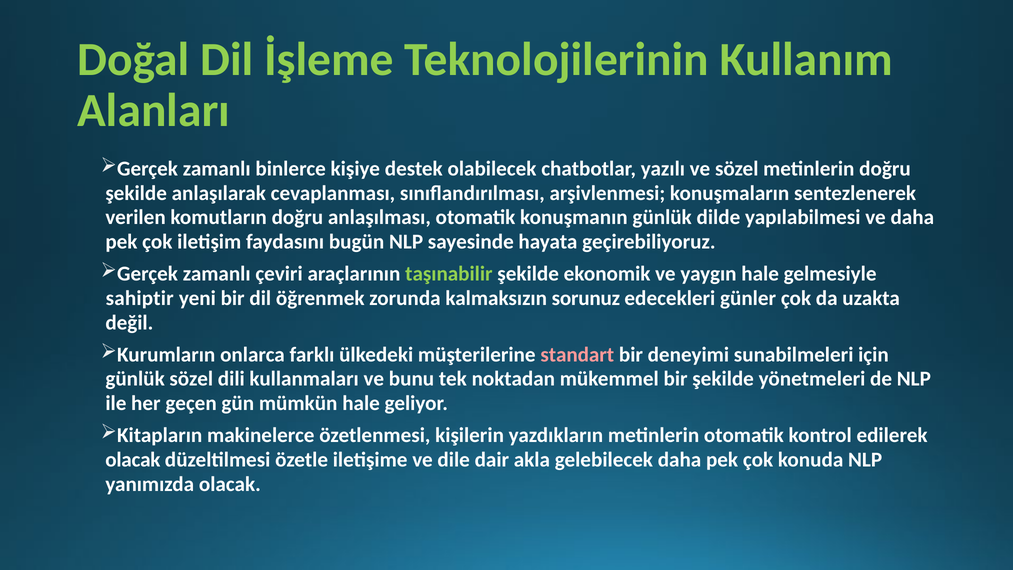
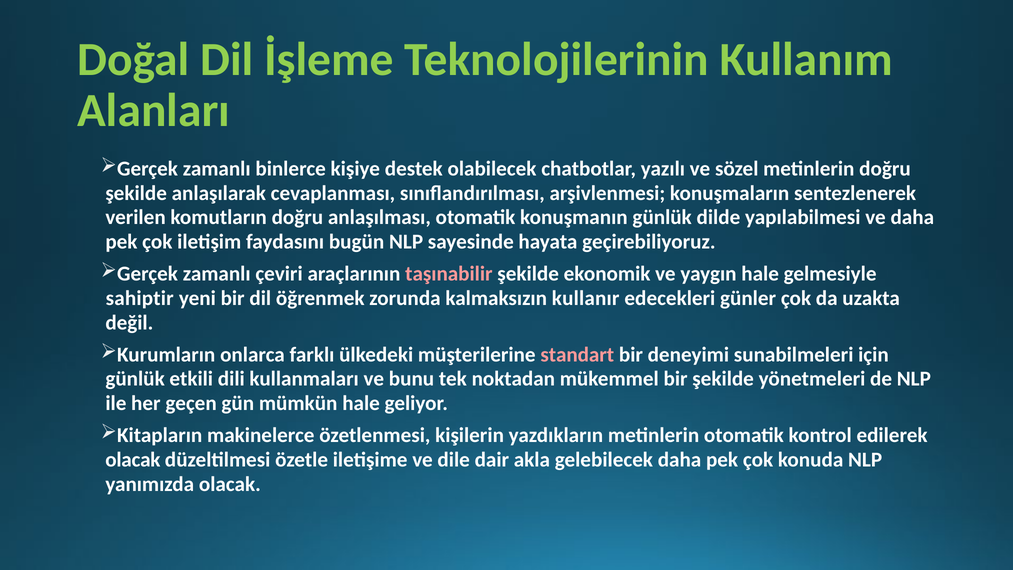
taşınabilir colour: light green -> pink
sorunuz: sorunuz -> kullanır
günlük sözel: sözel -> etkili
